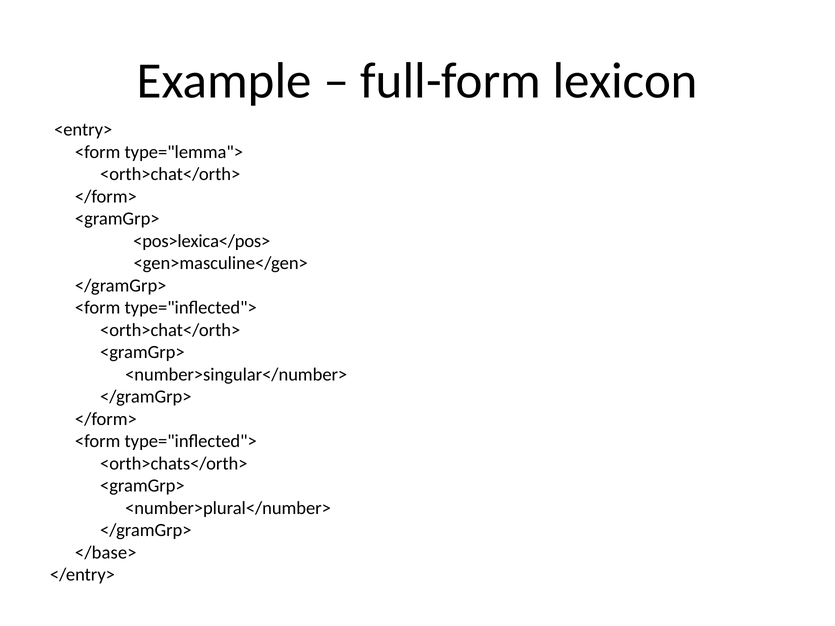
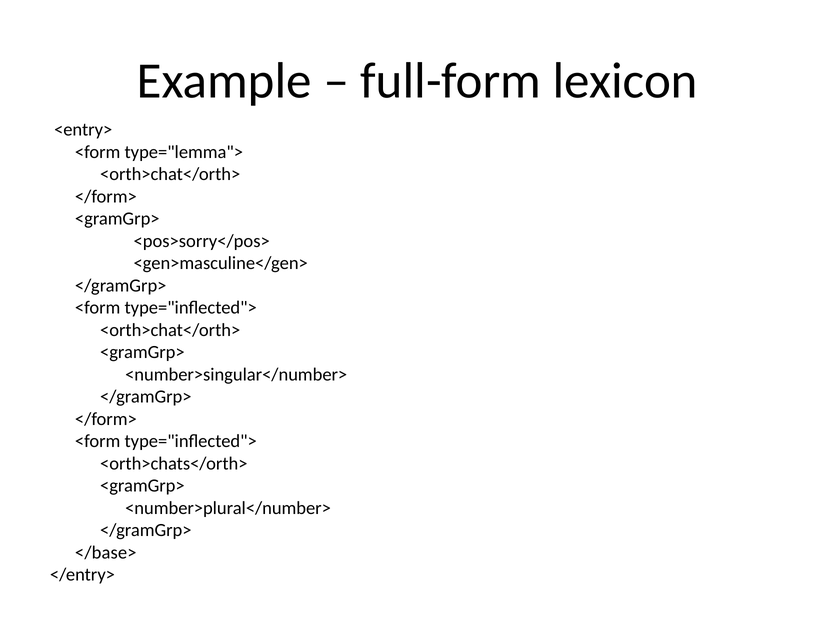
<pos>lexica</pos>: <pos>lexica</pos> -> <pos>sorry</pos>
